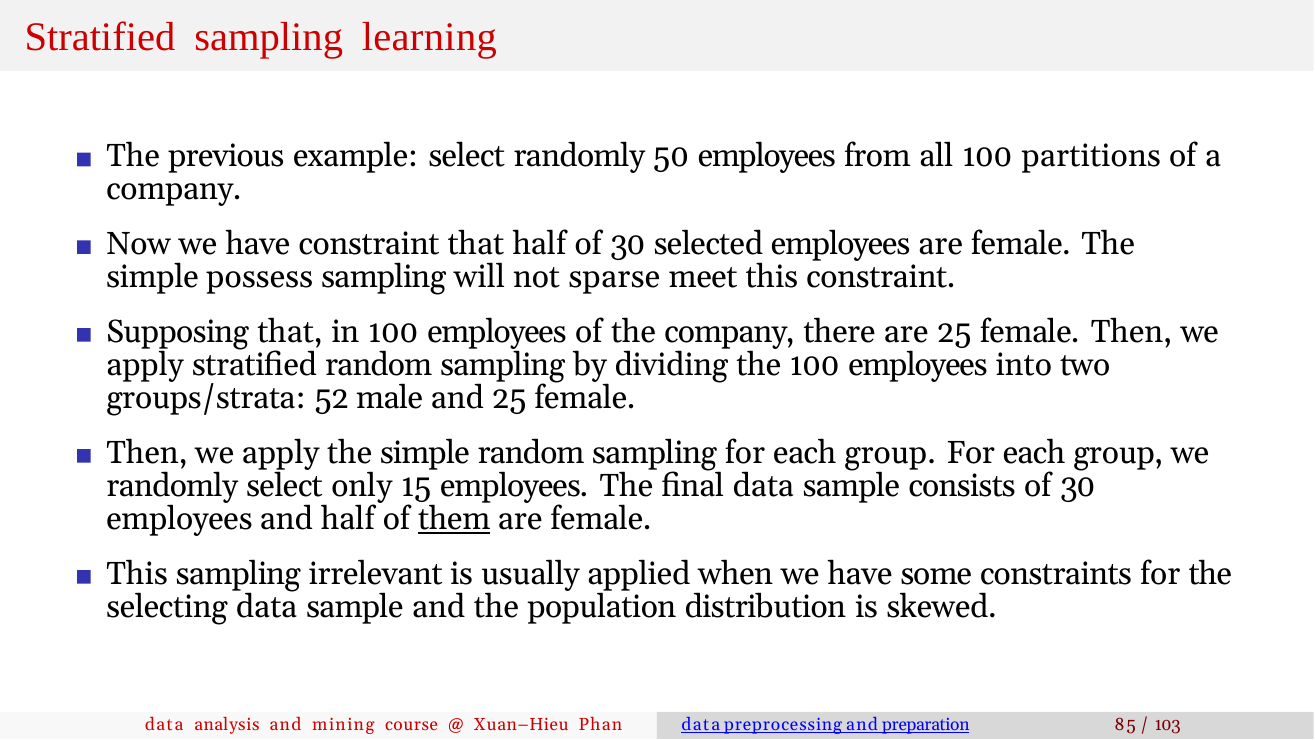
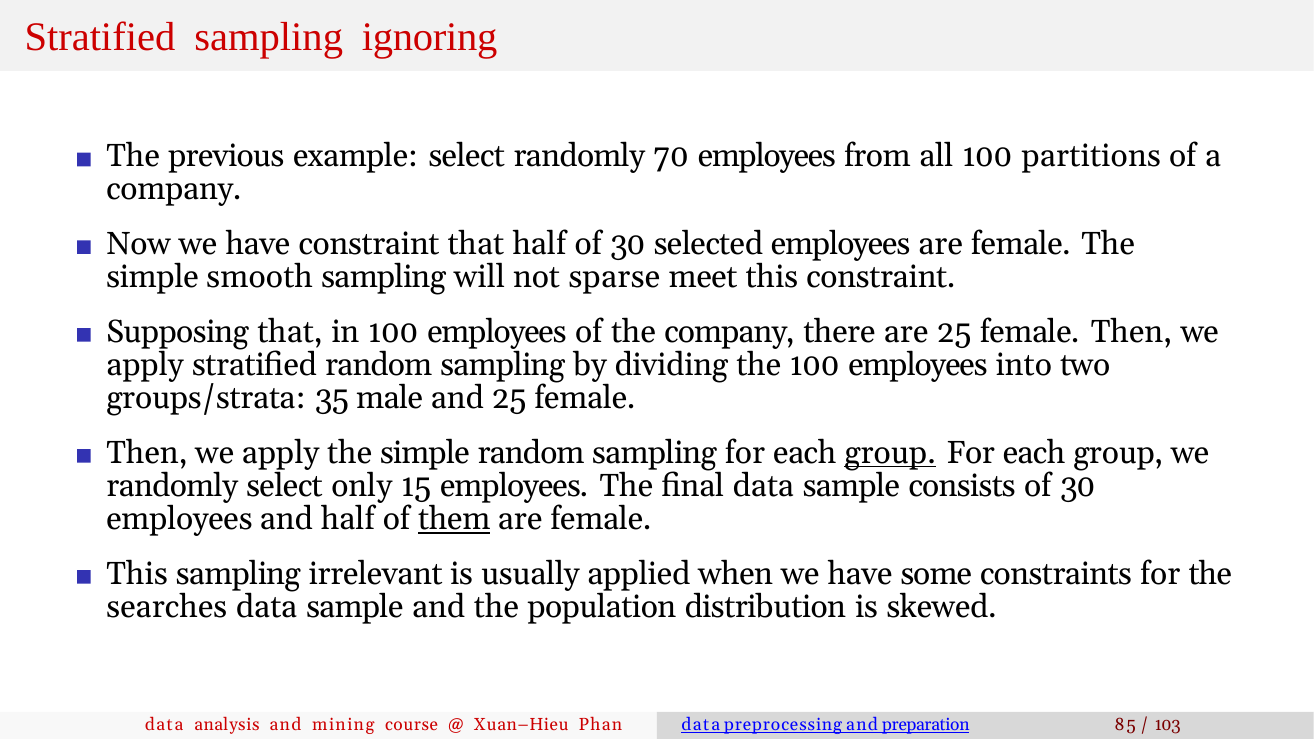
learning: learning -> ignoring
50: 50 -> 70
possess: possess -> smooth
52: 52 -> 35
group at (890, 453) underline: none -> present
selecting: selecting -> searches
